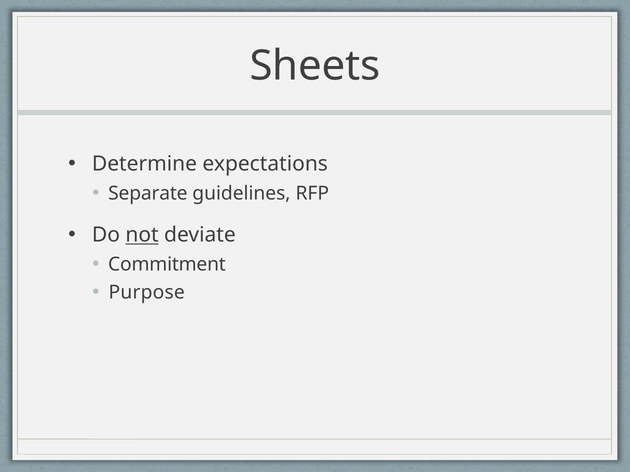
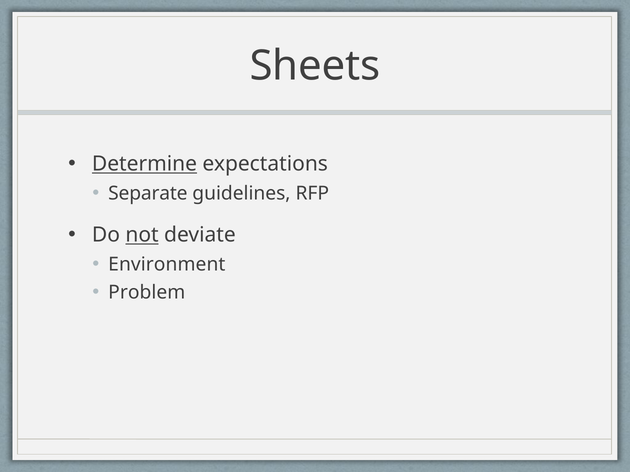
Determine underline: none -> present
Commitment: Commitment -> Environment
Purpose: Purpose -> Problem
